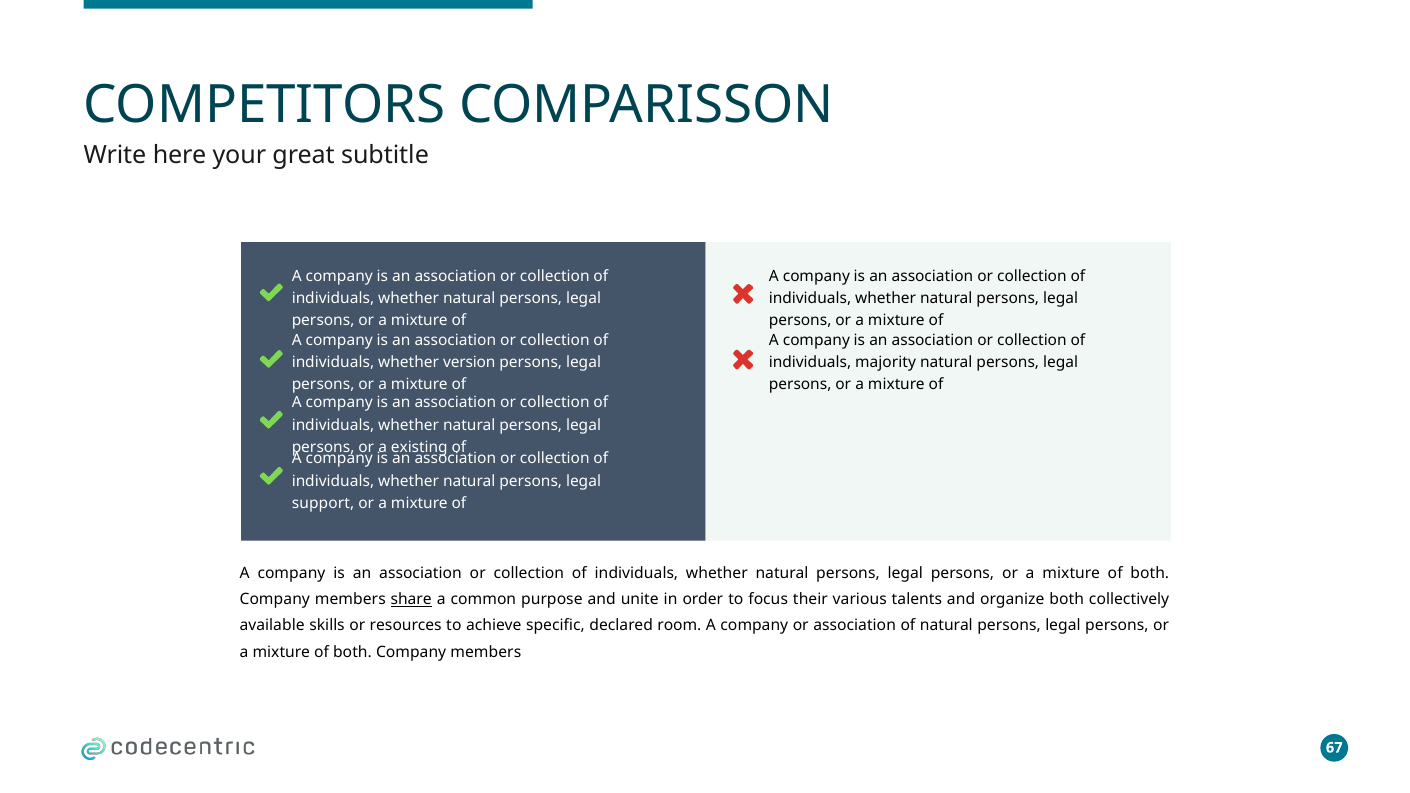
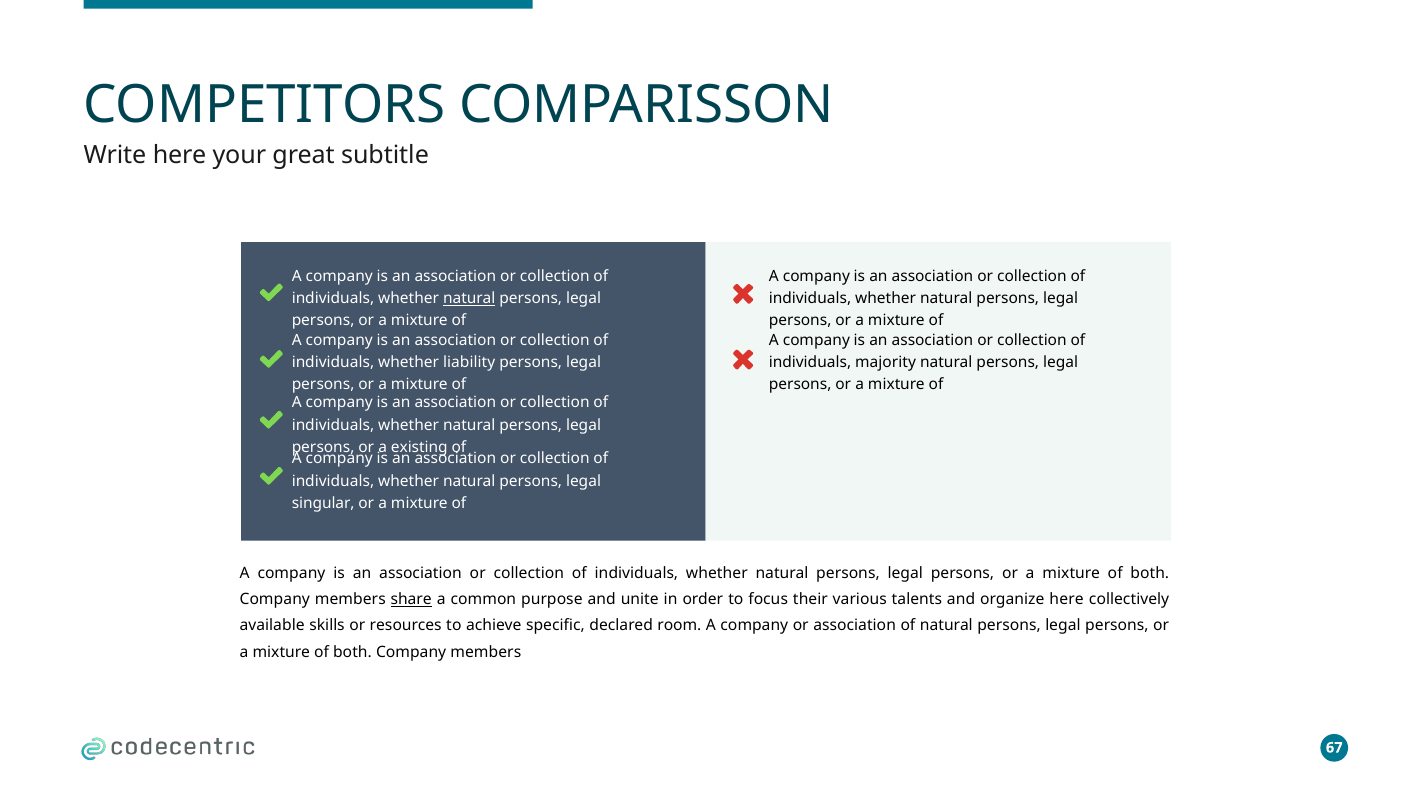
natural at (469, 298) underline: none -> present
version: version -> liability
support: support -> singular
organize both: both -> here
